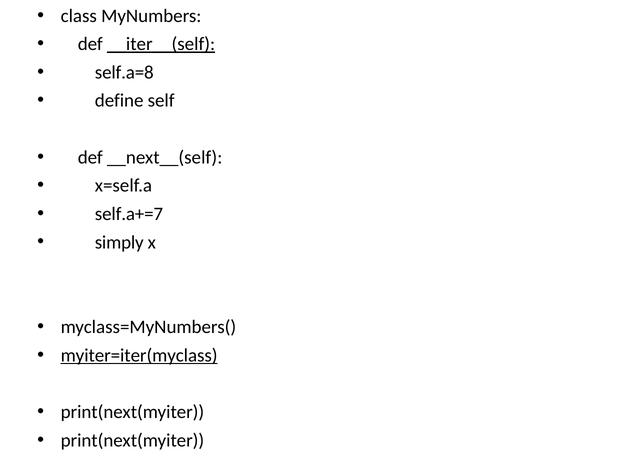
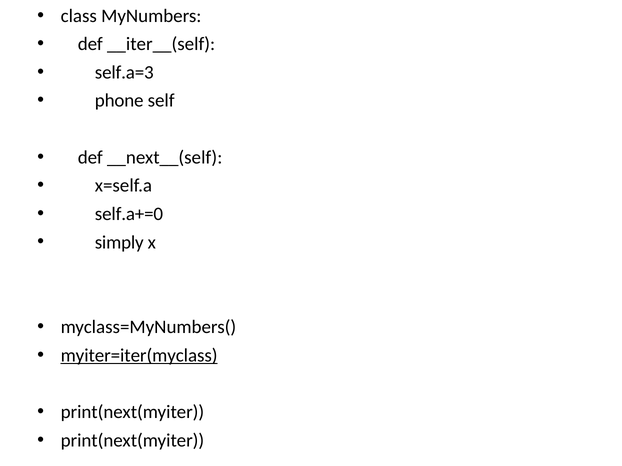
__iter__(self underline: present -> none
self.a=8: self.a=8 -> self.a=3
define: define -> phone
self.a+=7: self.a+=7 -> self.a+=0
